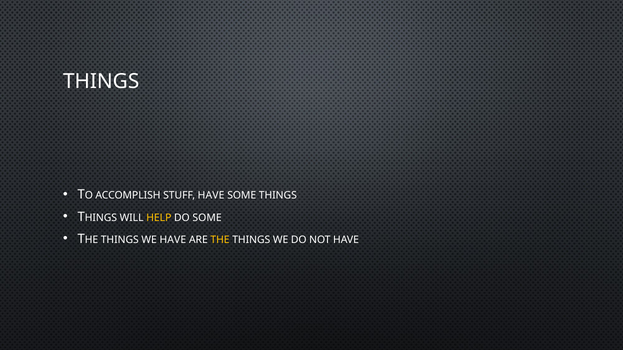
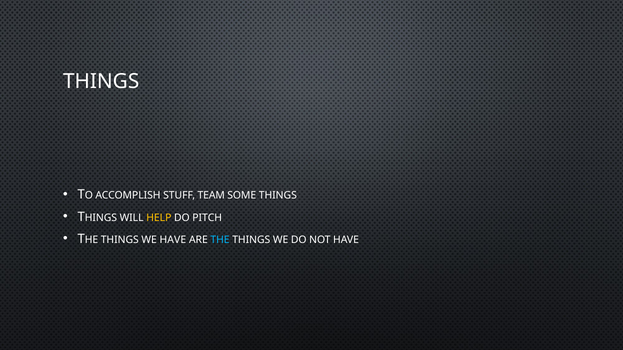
STUFF HAVE: HAVE -> TEAM
DO SOME: SOME -> PITCH
THE colour: yellow -> light blue
